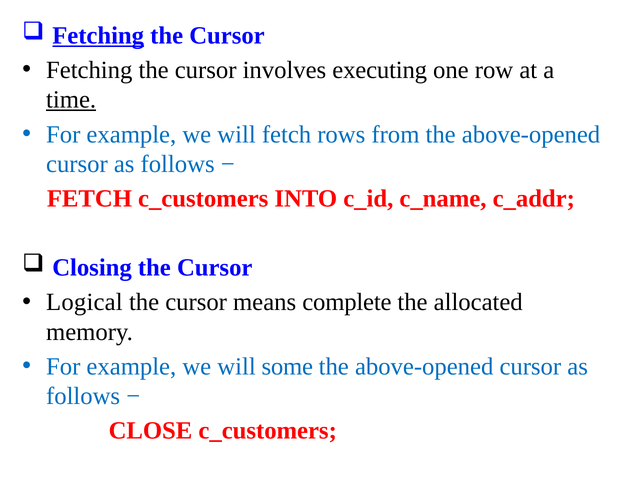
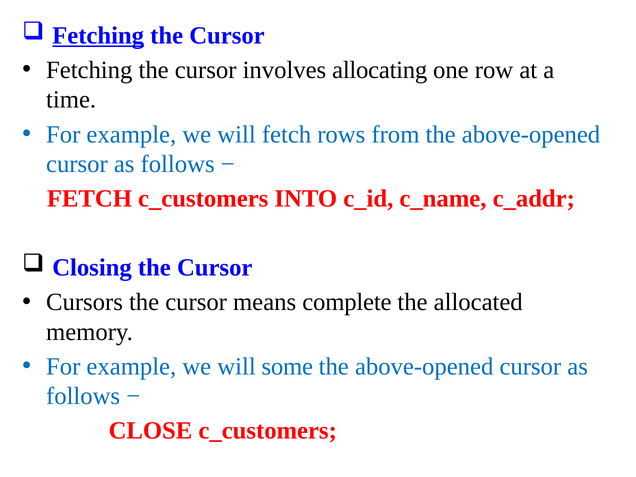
executing: executing -> allocating
time underline: present -> none
Logical: Logical -> Cursors
